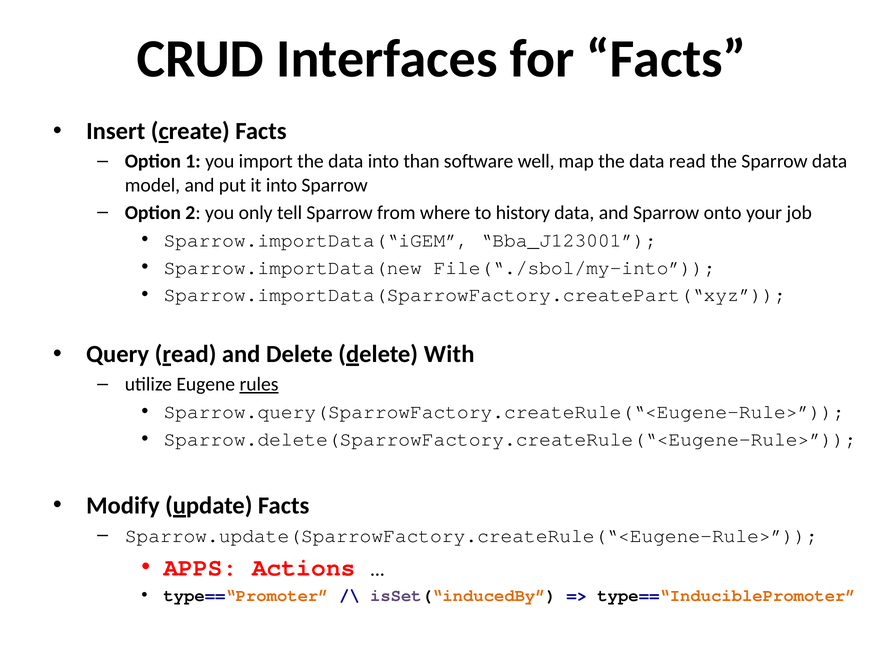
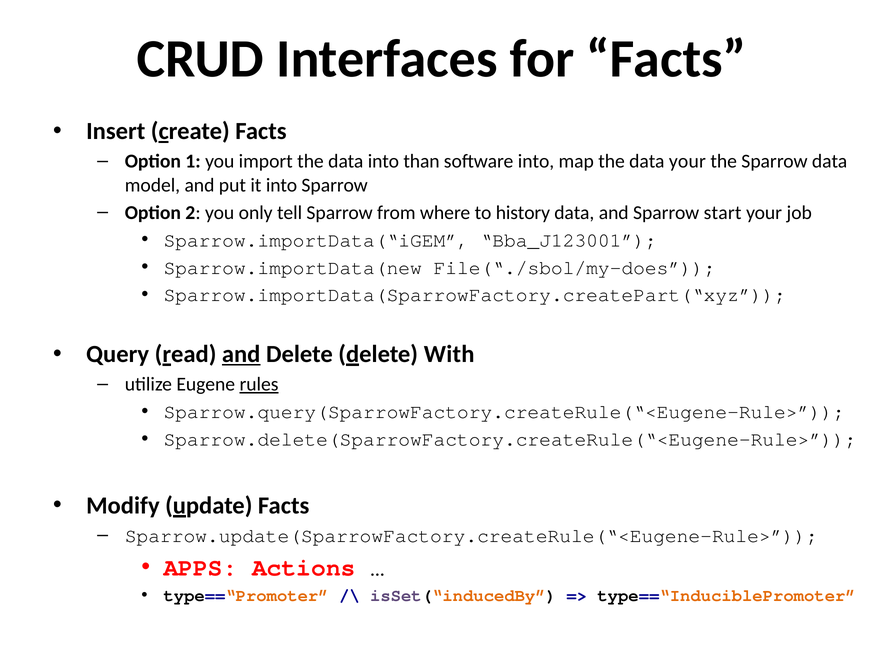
software well: well -> into
data read: read -> your
onto: onto -> start
File(“./sbol/my-into: File(“./sbol/my-into -> File(“./sbol/my-does
and at (241, 354) underline: none -> present
